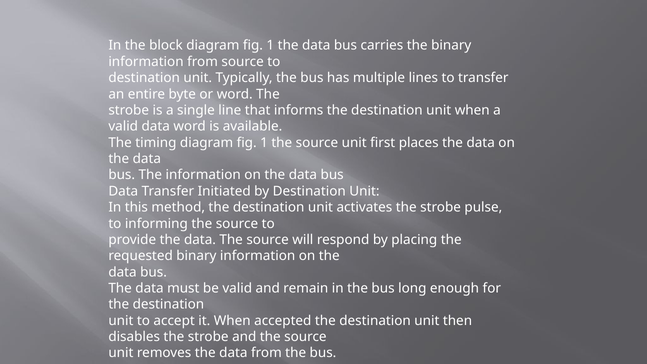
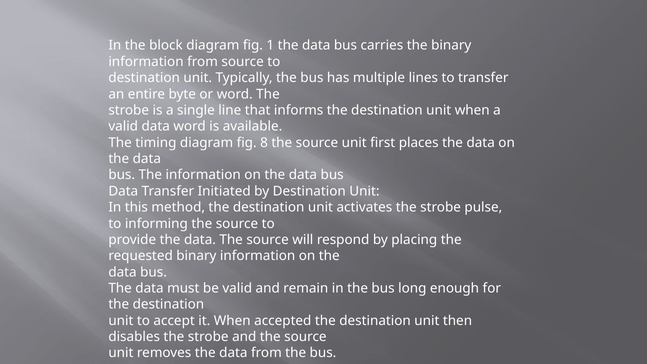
timing diagram fig 1: 1 -> 8
